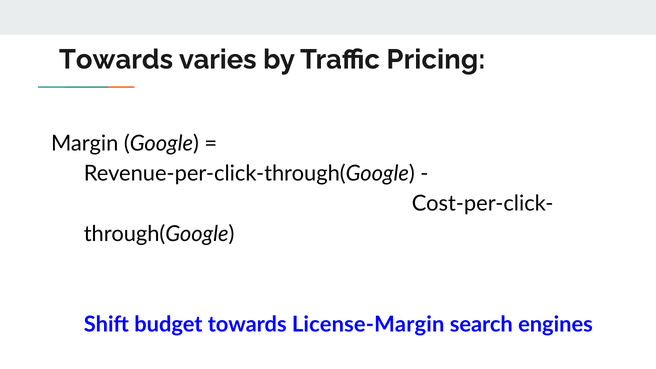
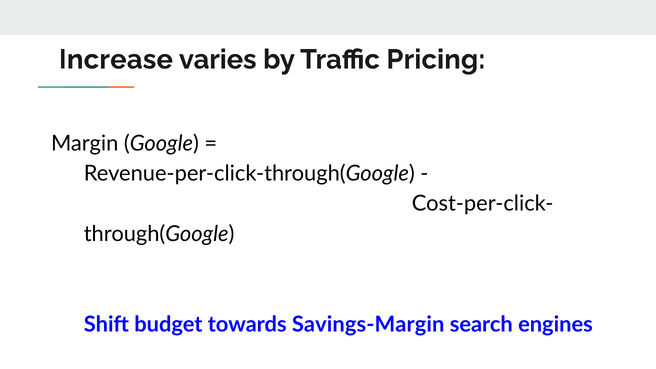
Towards at (116, 60): Towards -> Increase
License-Margin: License-Margin -> Savings-Margin
